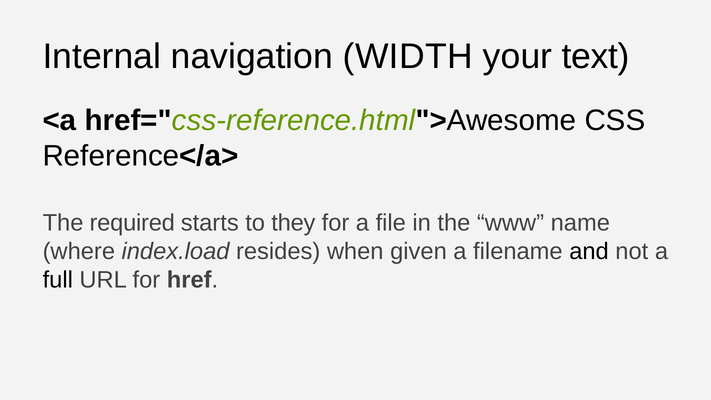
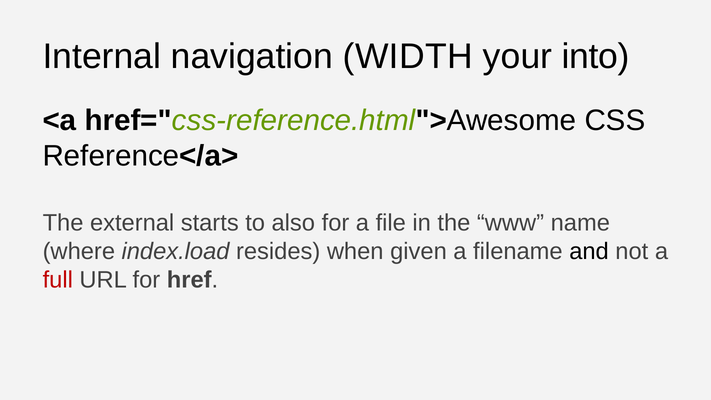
text: text -> into
required: required -> external
they: they -> also
full colour: black -> red
